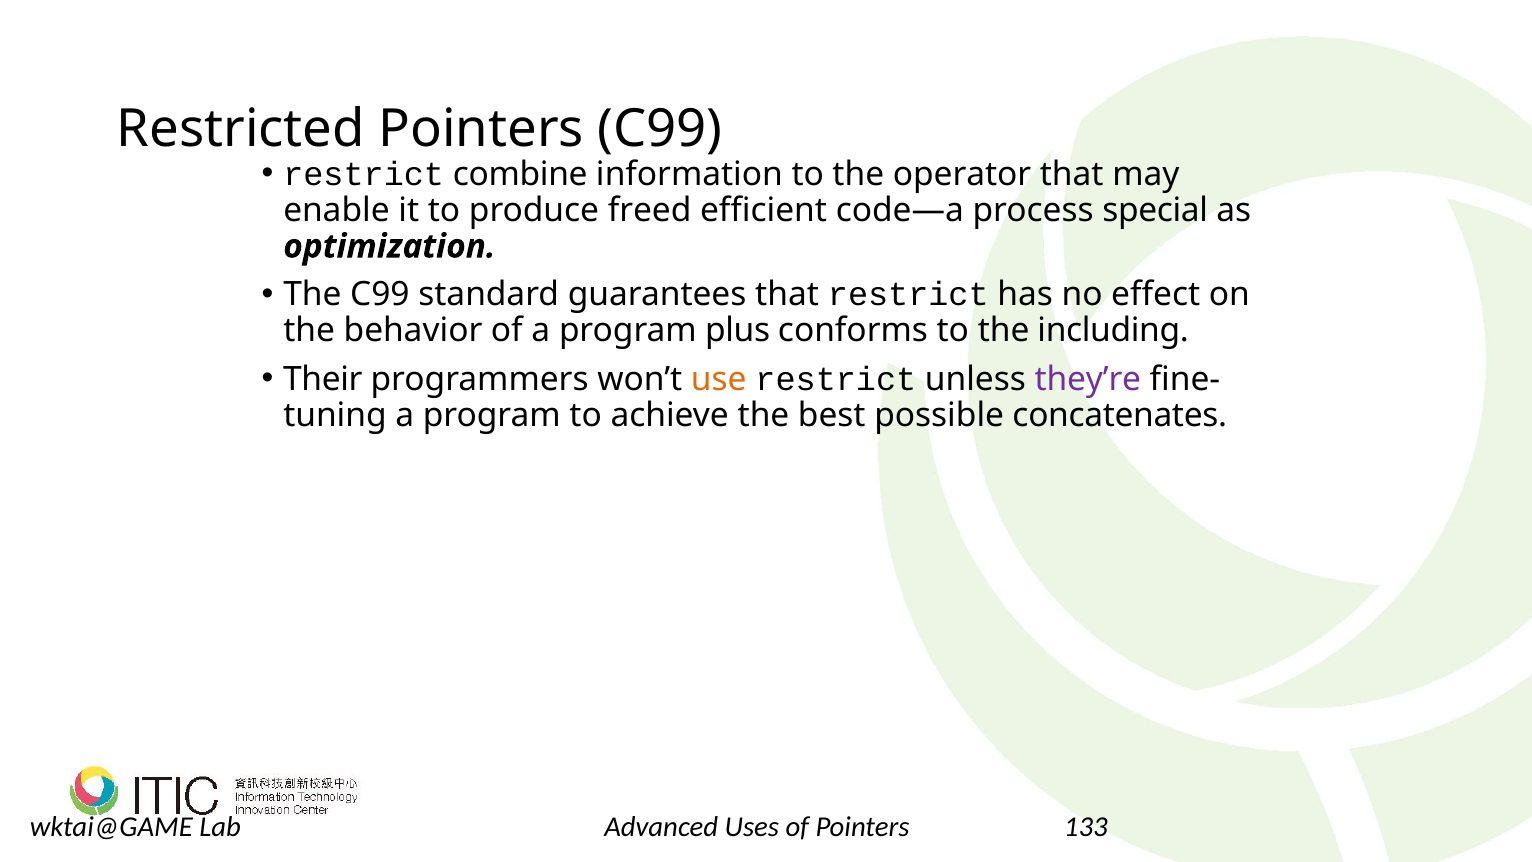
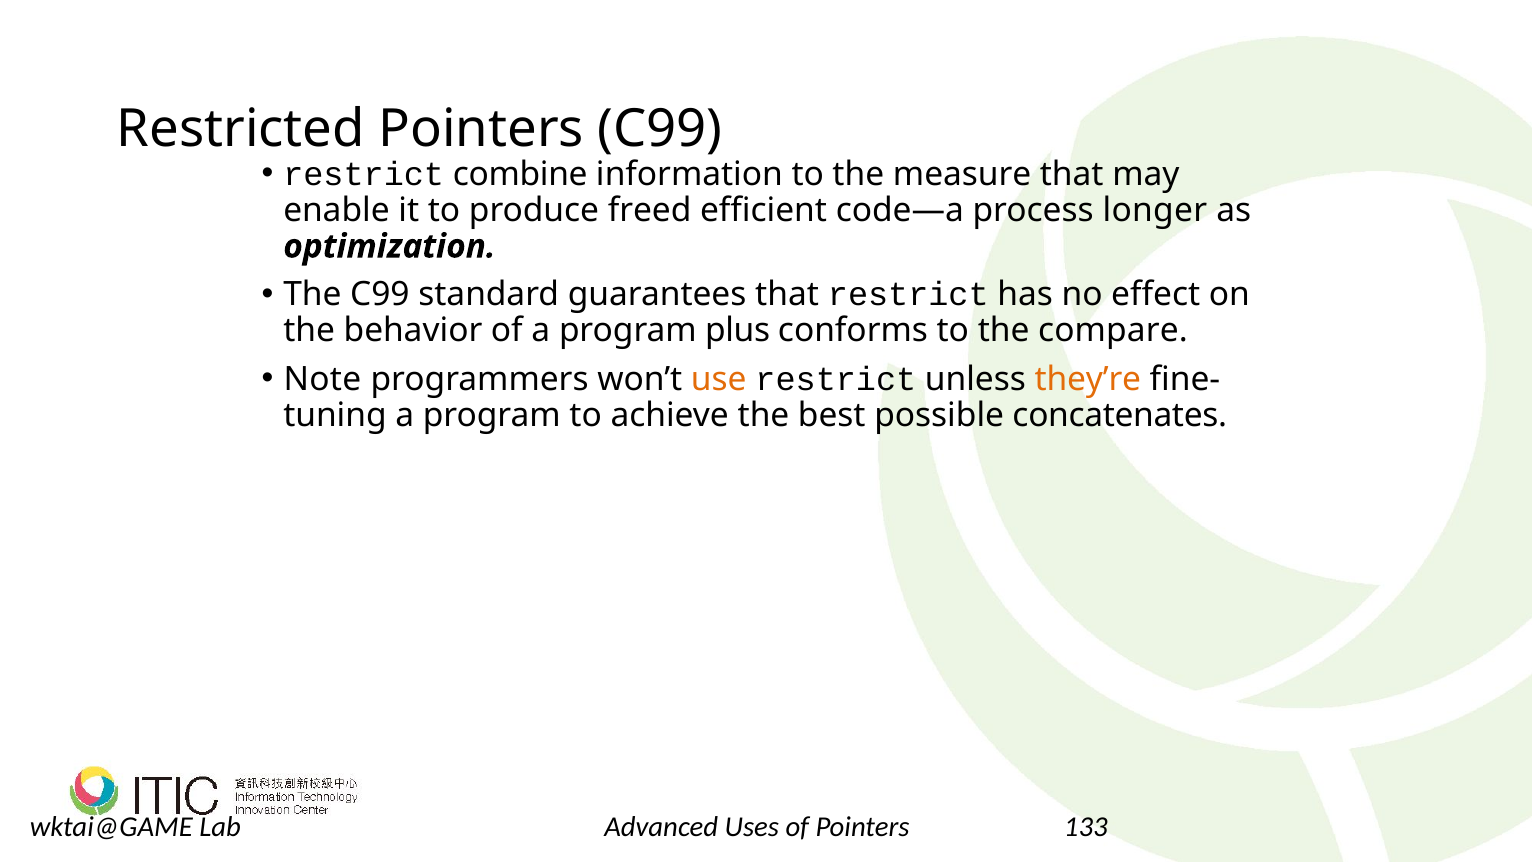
operator: operator -> measure
special: special -> longer
including: including -> compare
Their: Their -> Note
they’re colour: purple -> orange
